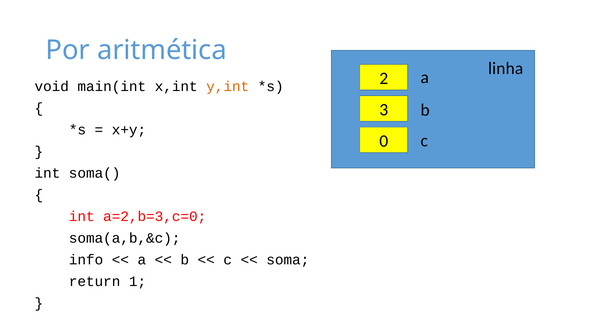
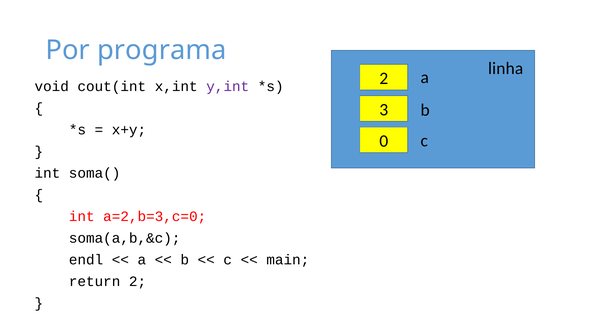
aritmética: aritmética -> programa
main(int: main(int -> cout(int
y,int colour: orange -> purple
info: info -> endl
soma: soma -> main
return 1: 1 -> 2
